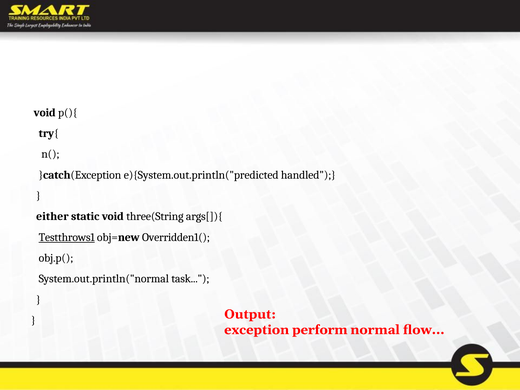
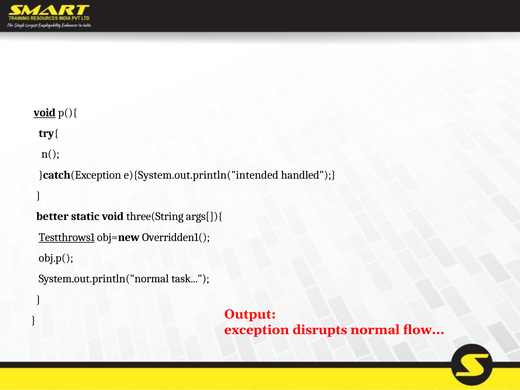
void at (45, 113) underline: none -> present
e){System.out.println("predicted: e){System.out.println("predicted -> e){System.out.println("intended
either: either -> better
perform: perform -> disrupts
